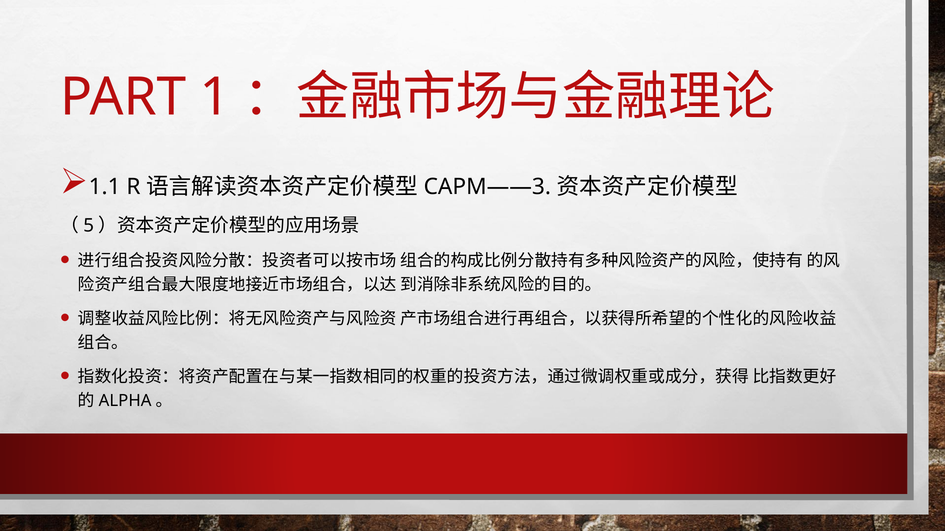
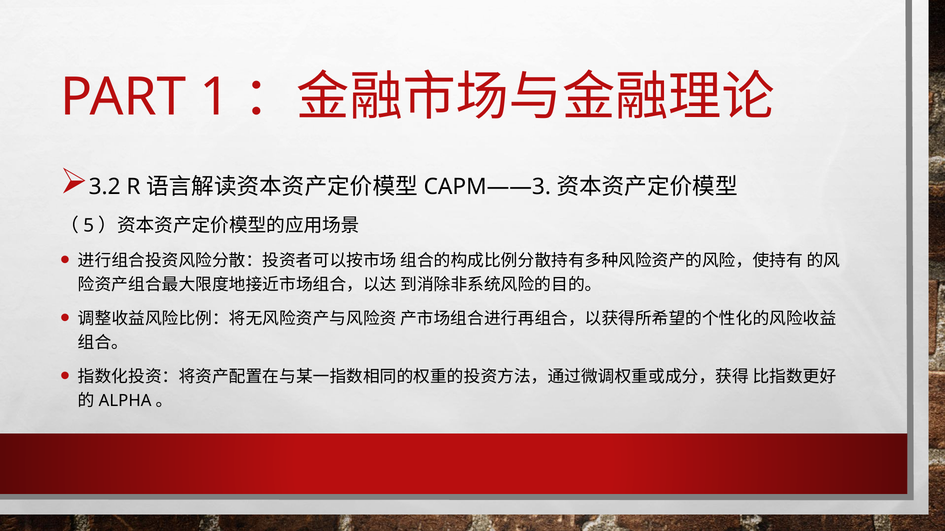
1.1: 1.1 -> 3.2
